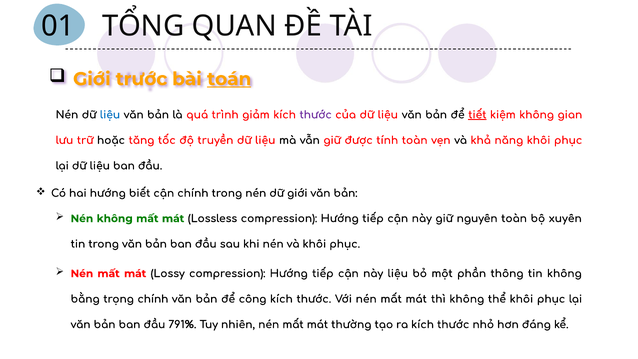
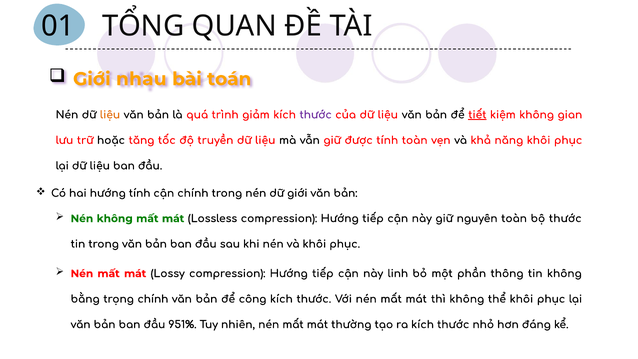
trước: trước -> nhau
toán underline: present -> none
liệu at (110, 115) colour: blue -> orange
hướng biết: biết -> tính
bộ xuyên: xuyên -> thước
này liệu: liệu -> linh
791%: 791% -> 951%
